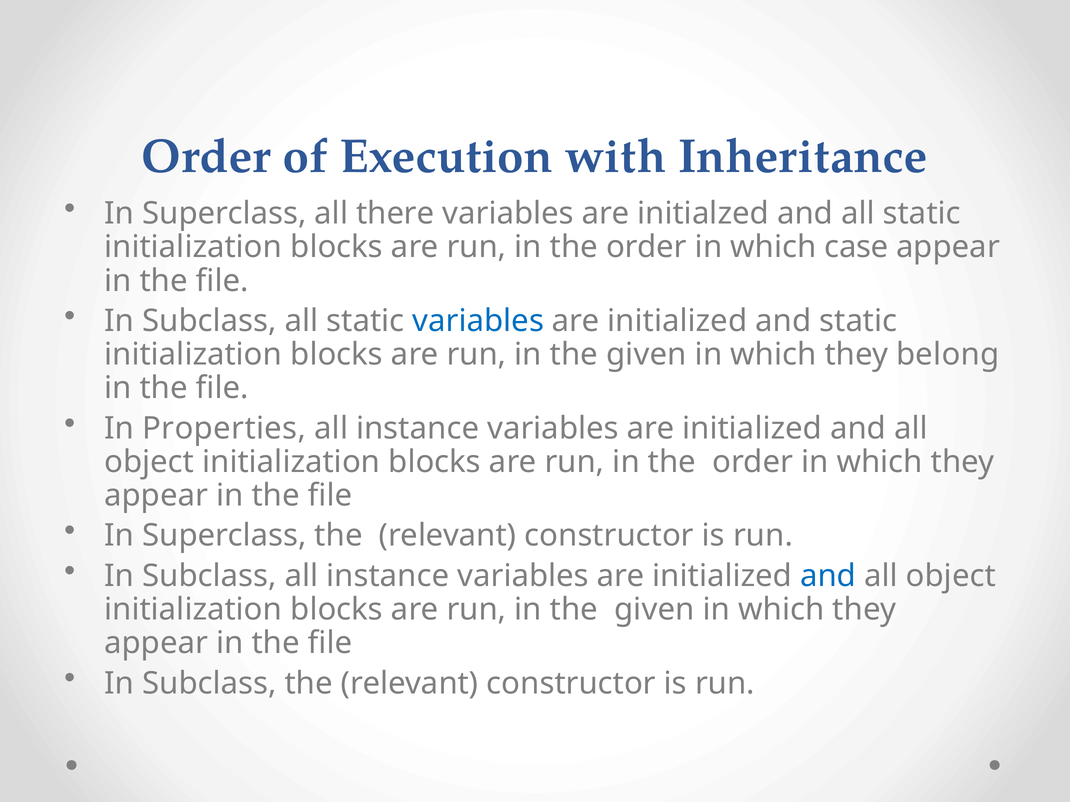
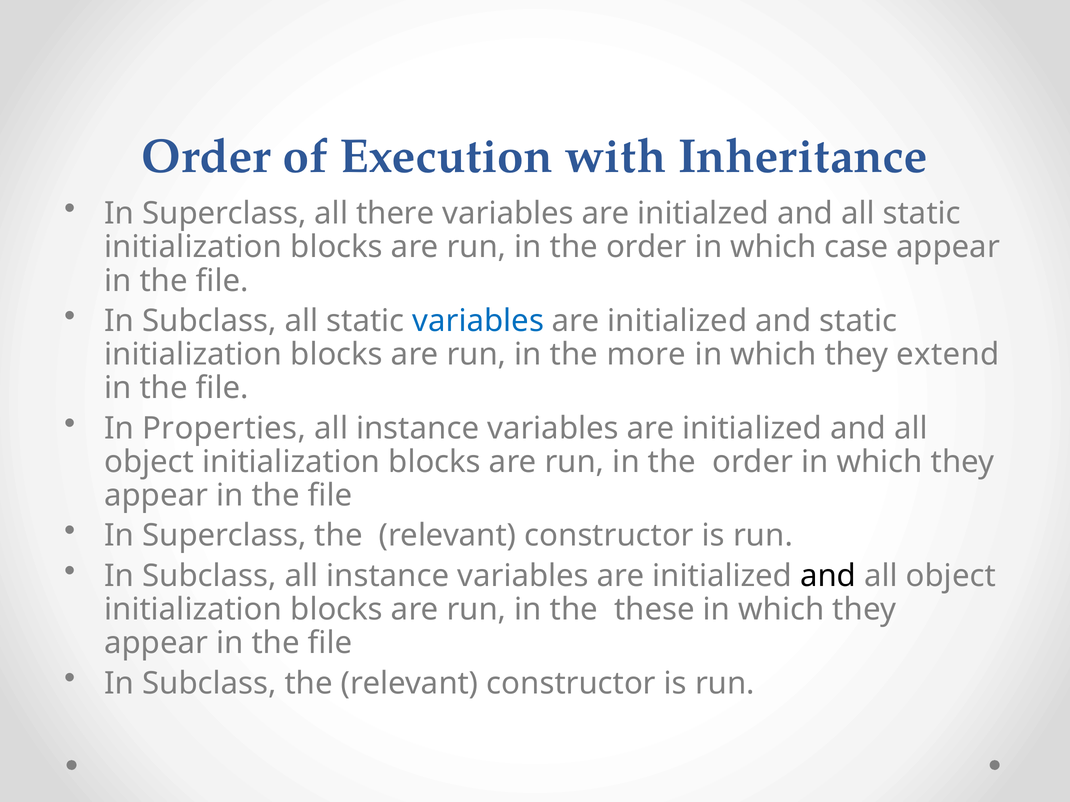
given at (646, 355): given -> more
belong: belong -> extend
and at (828, 576) colour: blue -> black
given at (654, 610): given -> these
